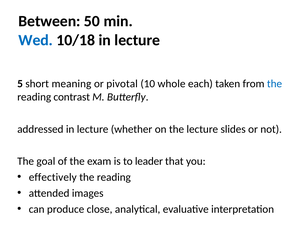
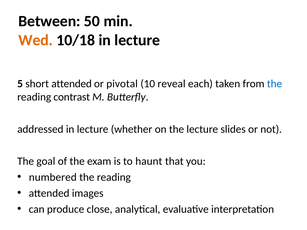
Wed colour: blue -> orange
short meaning: meaning -> attended
whole: whole -> reveal
leader: leader -> haunt
effectively: effectively -> numbered
